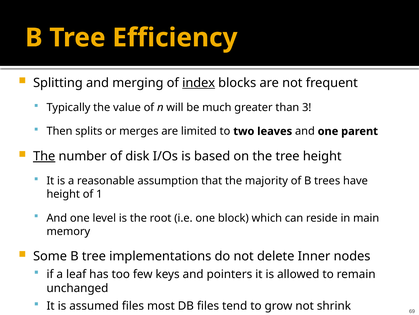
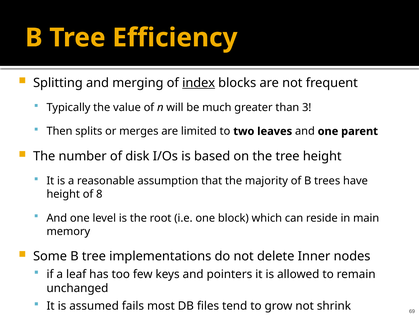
The at (44, 156) underline: present -> none
1: 1 -> 8
assumed files: files -> fails
